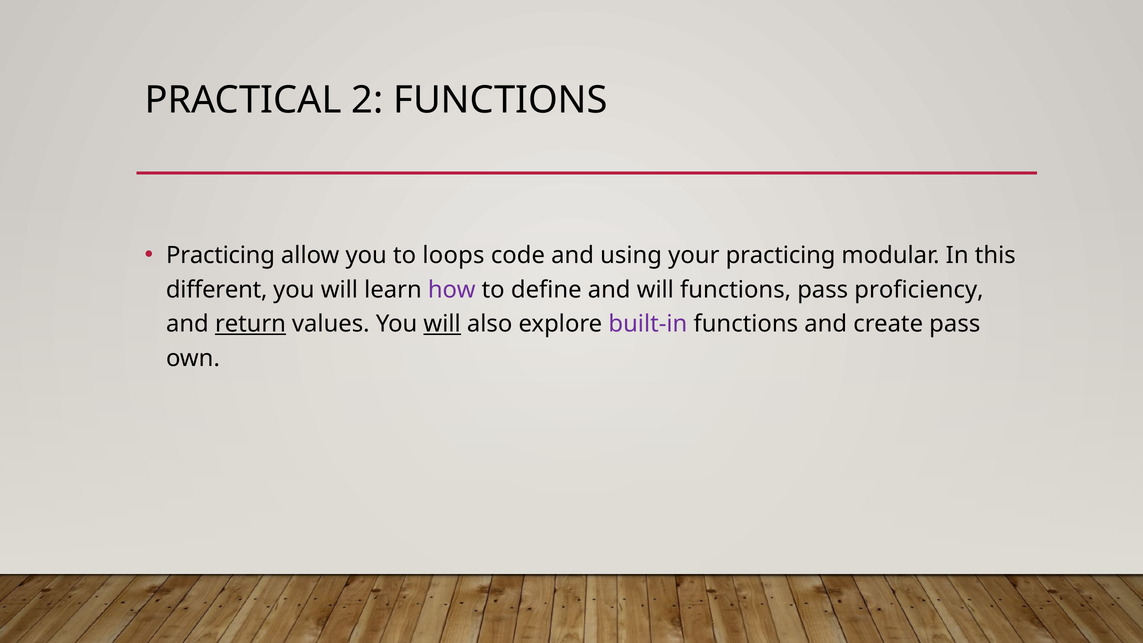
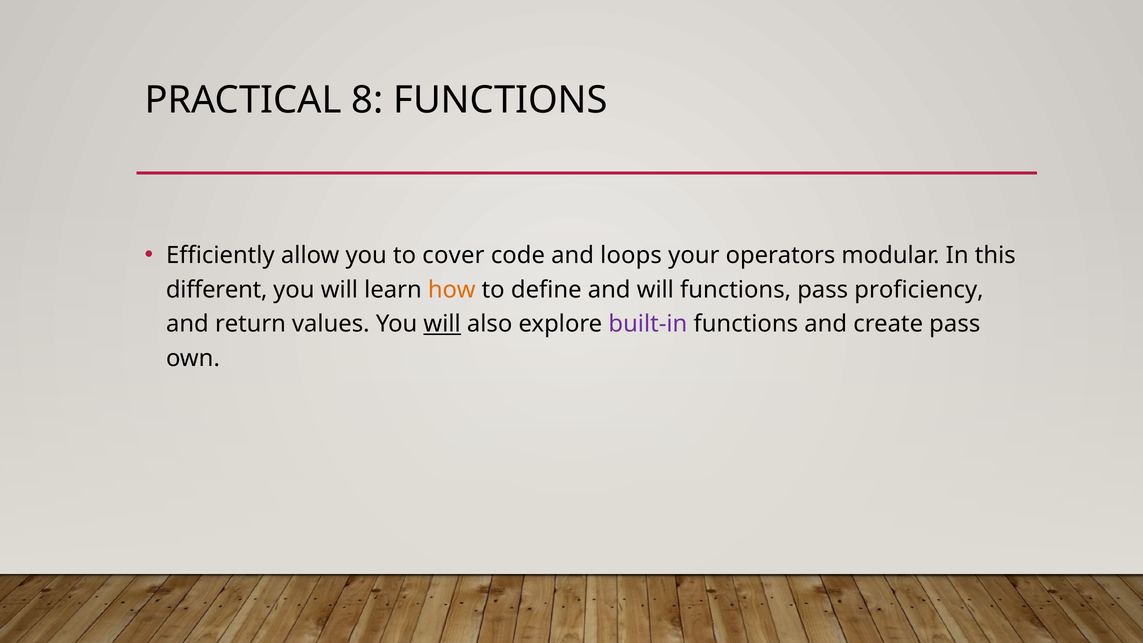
2: 2 -> 8
Practicing at (220, 255): Practicing -> Efficiently
loops: loops -> cover
using: using -> loops
your practicing: practicing -> operators
how colour: purple -> orange
return underline: present -> none
